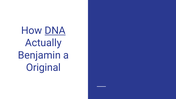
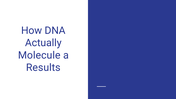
DNA underline: present -> none
Benjamin: Benjamin -> Molecule
Original: Original -> Results
